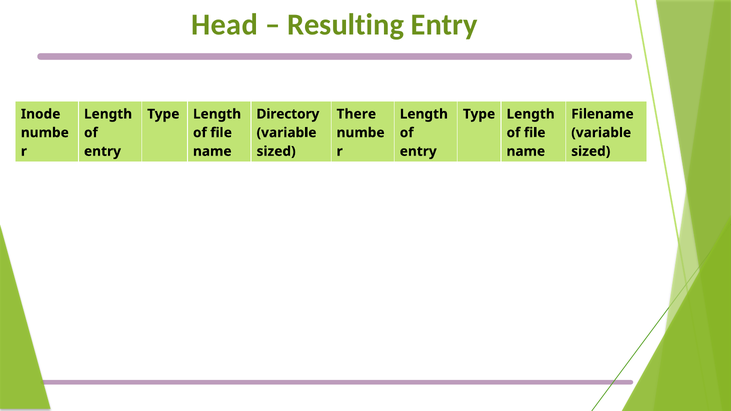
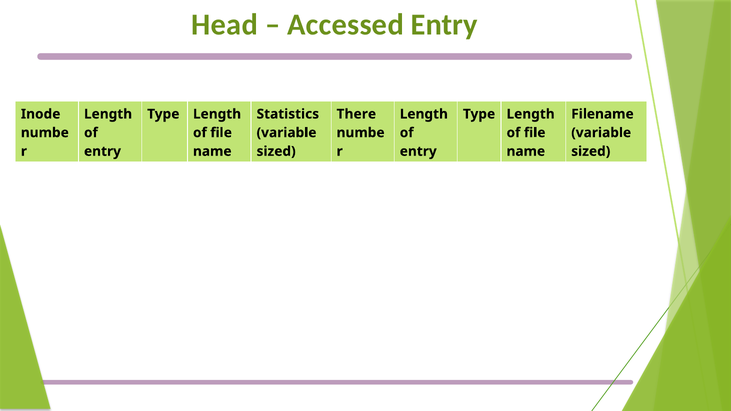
Resulting: Resulting -> Accessed
Directory: Directory -> Statistics
